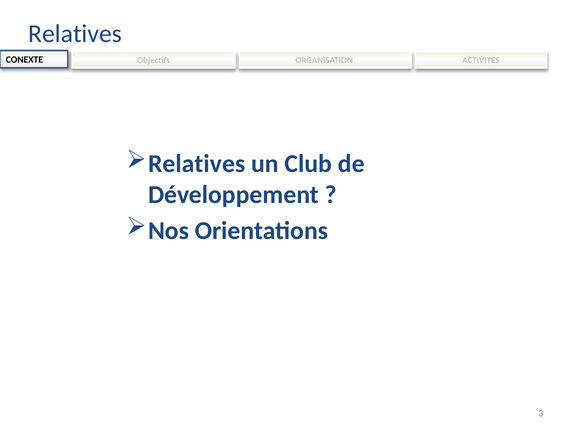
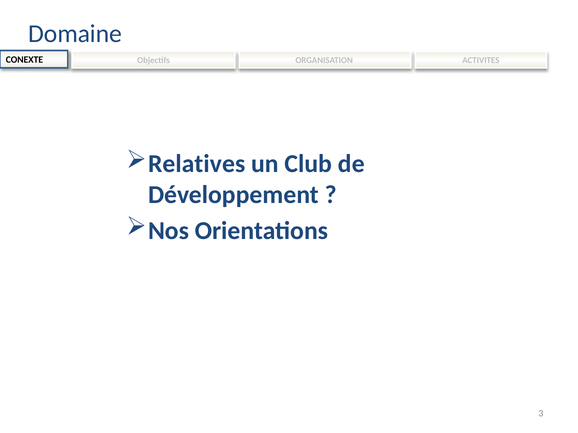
Relatives at (75, 34): Relatives -> Domaine
